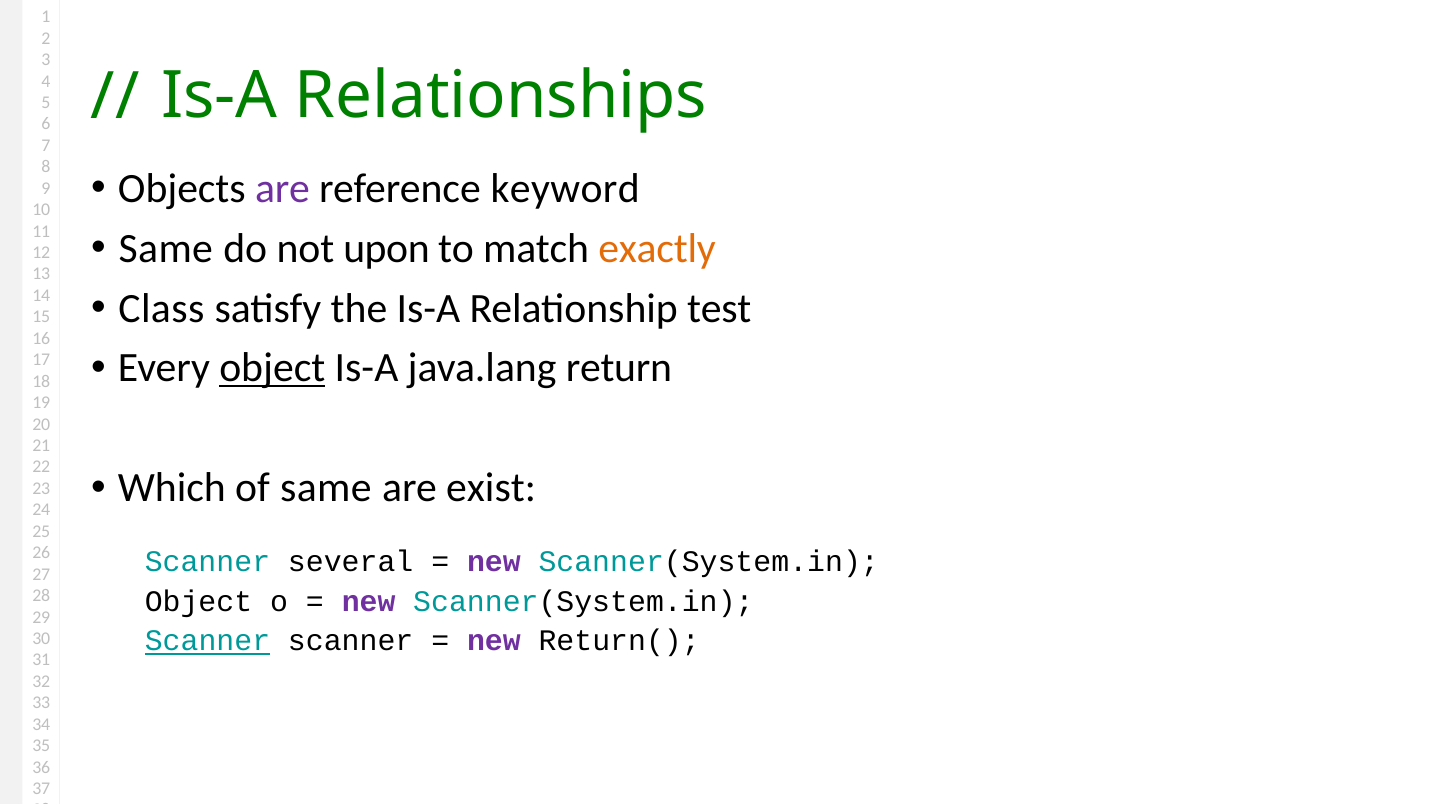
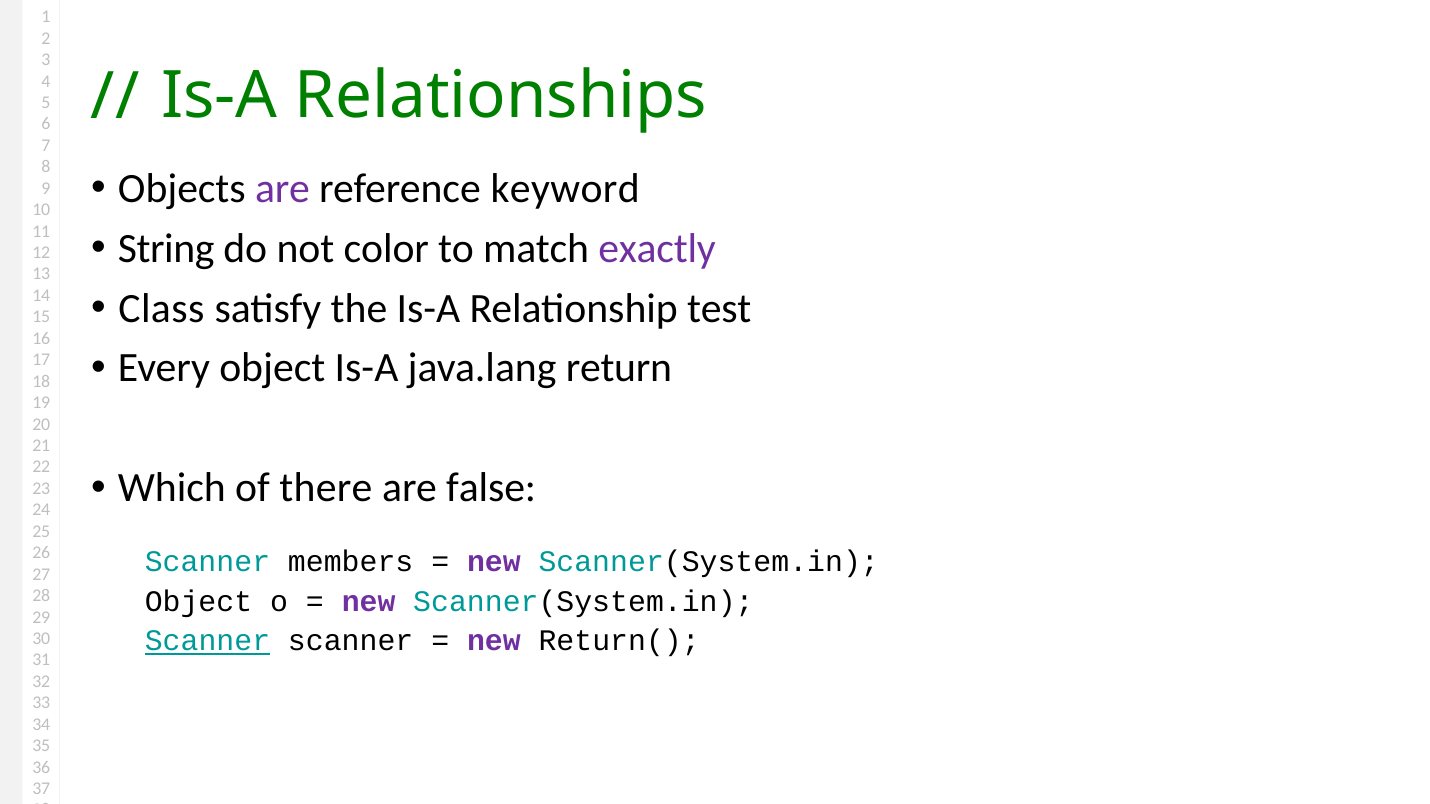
Same at (166, 248): Same -> String
upon: upon -> color
exactly colour: orange -> purple
object at (272, 368) underline: present -> none
of same: same -> there
exist: exist -> false
several: several -> members
